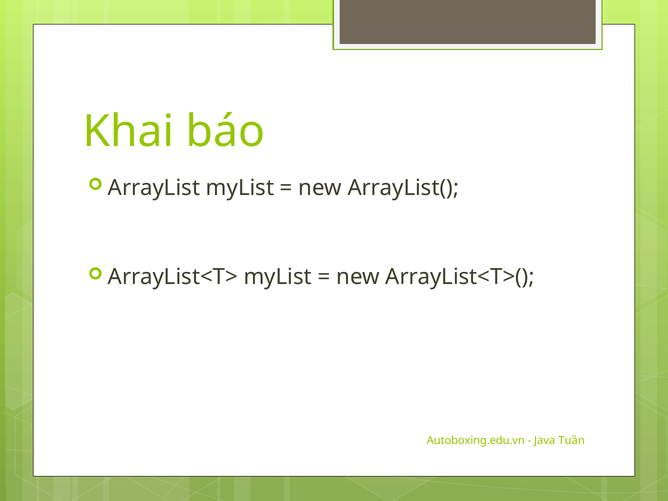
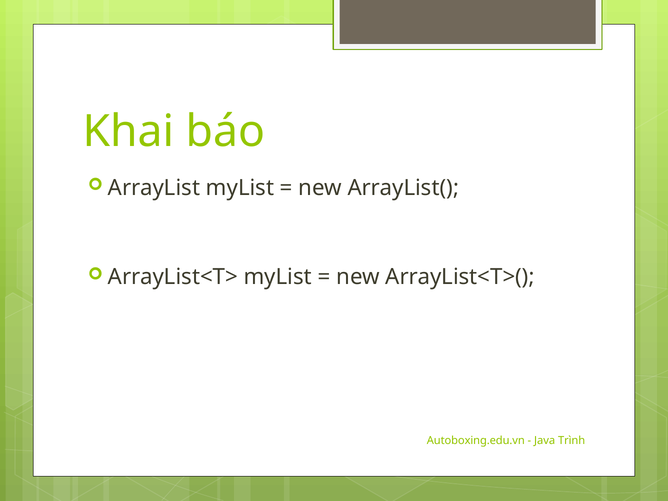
Tuần: Tuần -> Trình
